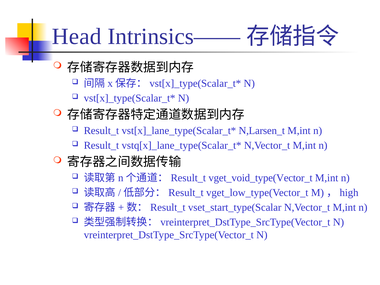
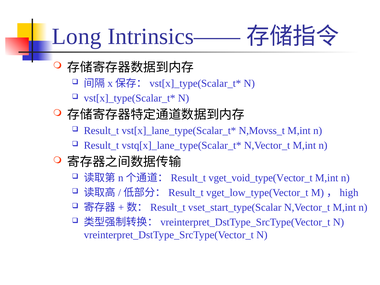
Head: Head -> Long
N,Larsen_t: N,Larsen_t -> N,Movss_t
